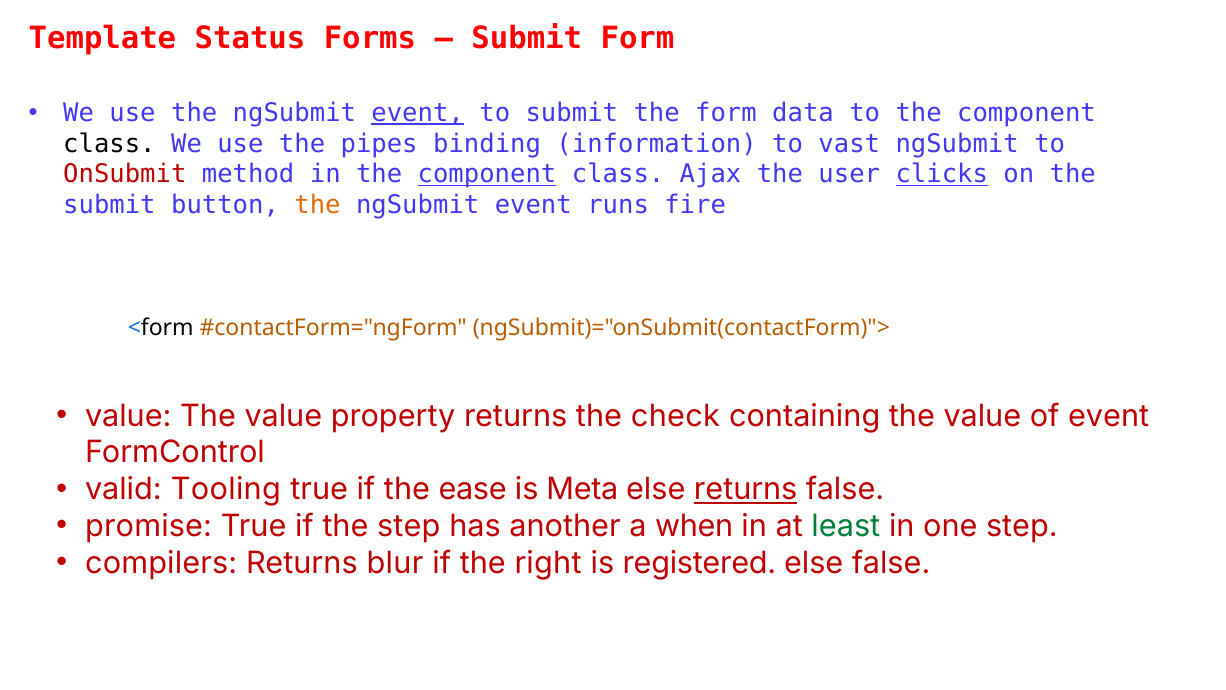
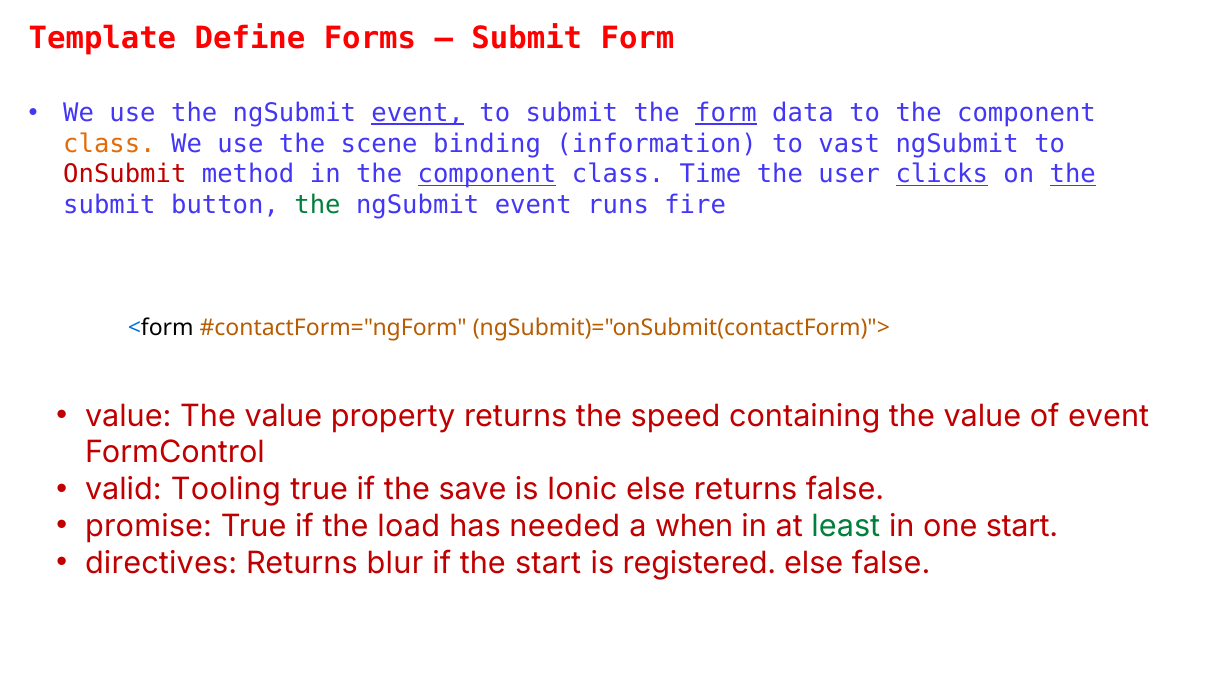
Status: Status -> Define
form at (726, 113) underline: none -> present
class at (109, 144) colour: black -> orange
pipes: pipes -> scene
Ajax: Ajax -> Time
the at (1073, 174) underline: none -> present
the at (318, 205) colour: orange -> green
check: check -> speed
ease: ease -> save
Meta: Meta -> Ionic
returns at (746, 489) underline: present -> none
the step: step -> load
another: another -> needed
one step: step -> start
compilers: compilers -> directives
the right: right -> start
